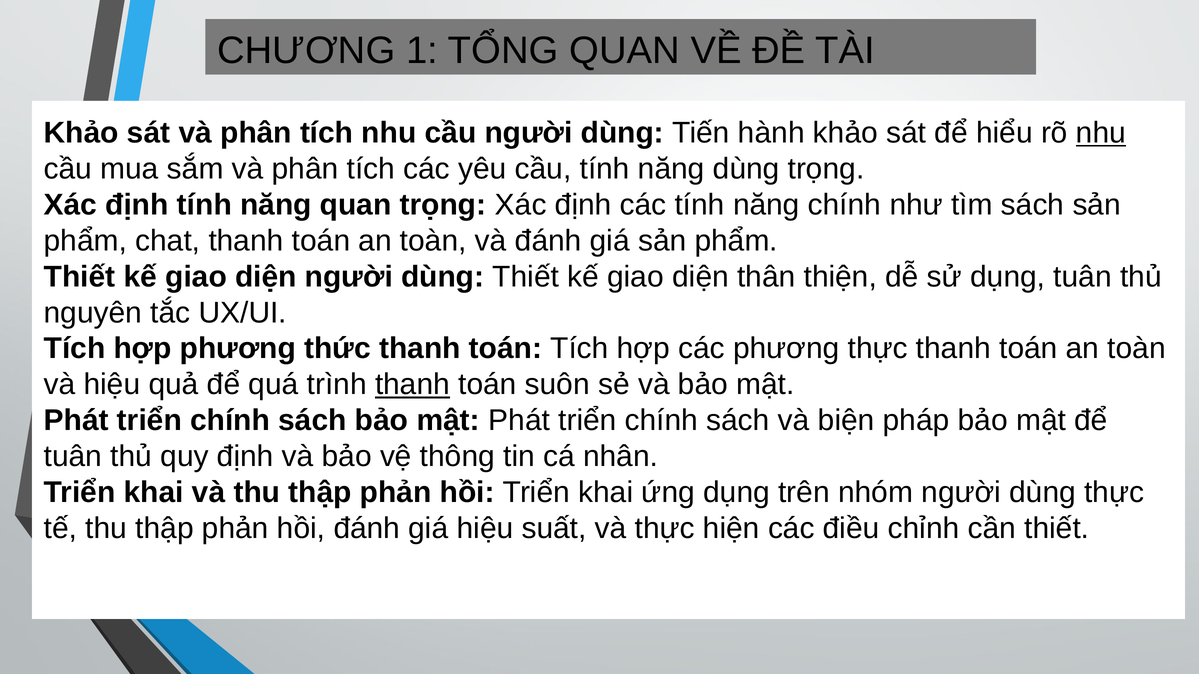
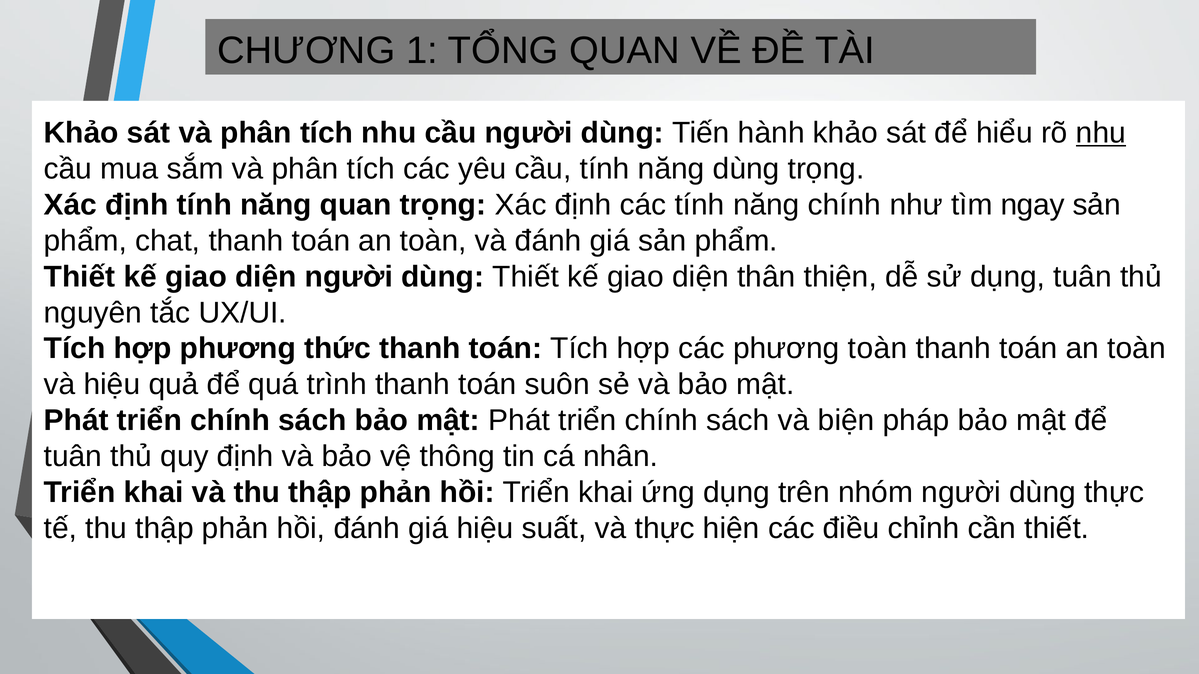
tìm sách: sách -> ngay
phương thực: thực -> toàn
thanh at (412, 385) underline: present -> none
